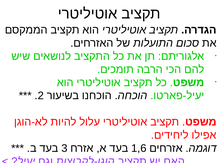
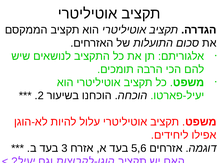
1,6: 1,6 -> 5,6
